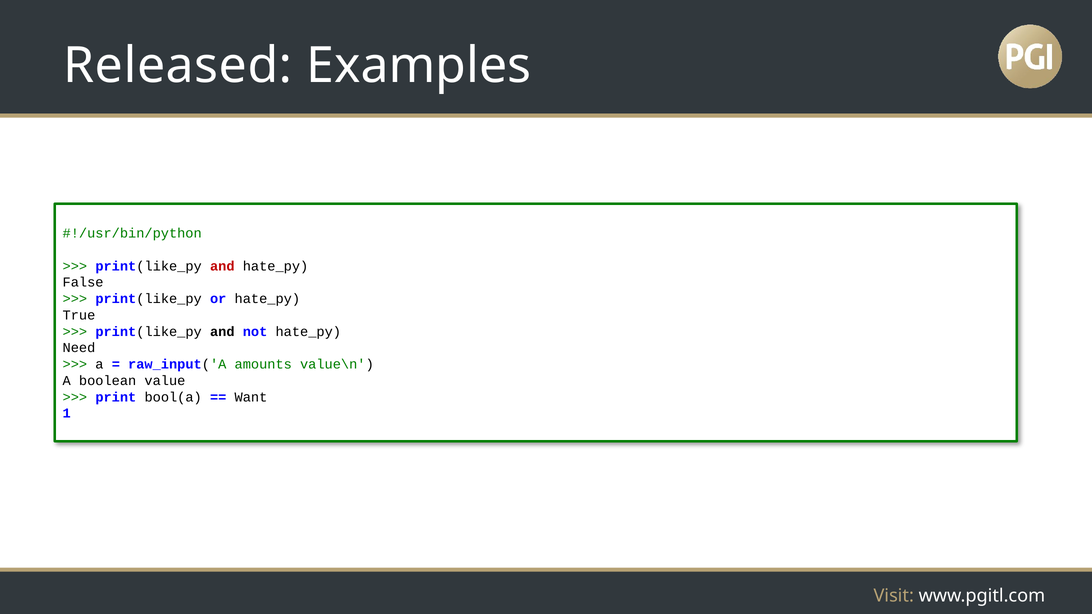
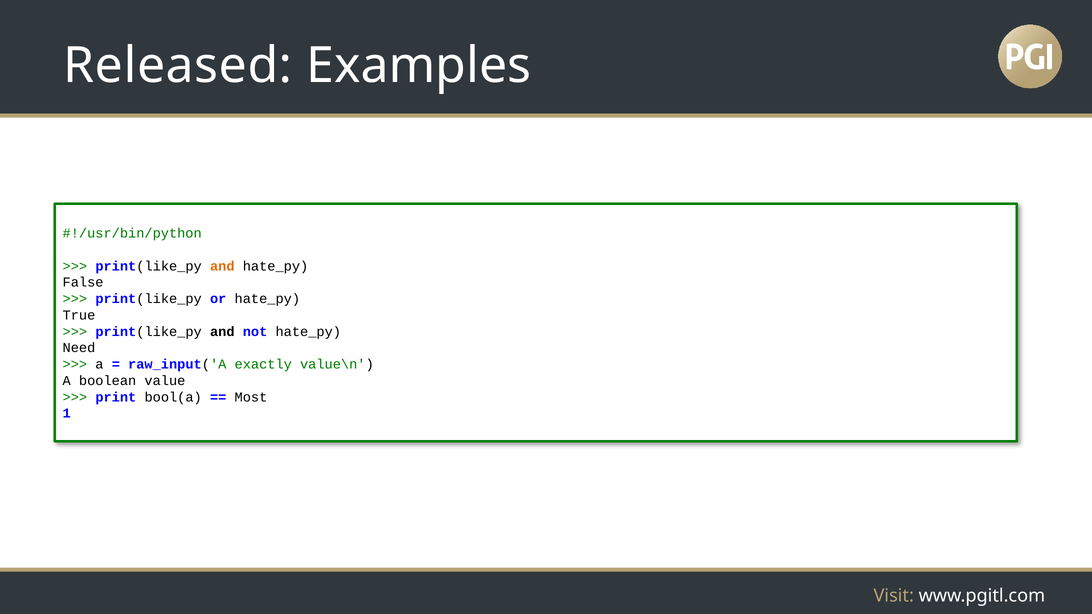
and at (222, 266) colour: red -> orange
amounts: amounts -> exactly
Want: Want -> Most
